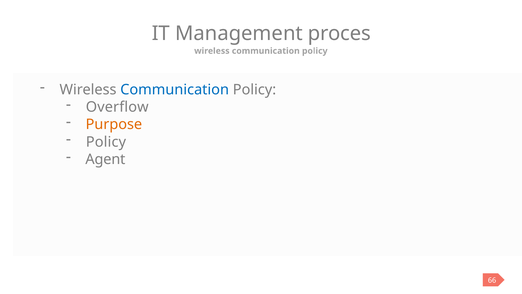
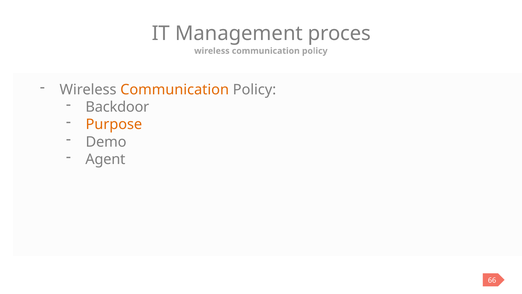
Communication at (175, 89) colour: blue -> orange
Overflow: Overflow -> Backdoor
Policy at (106, 142): Policy -> Demo
